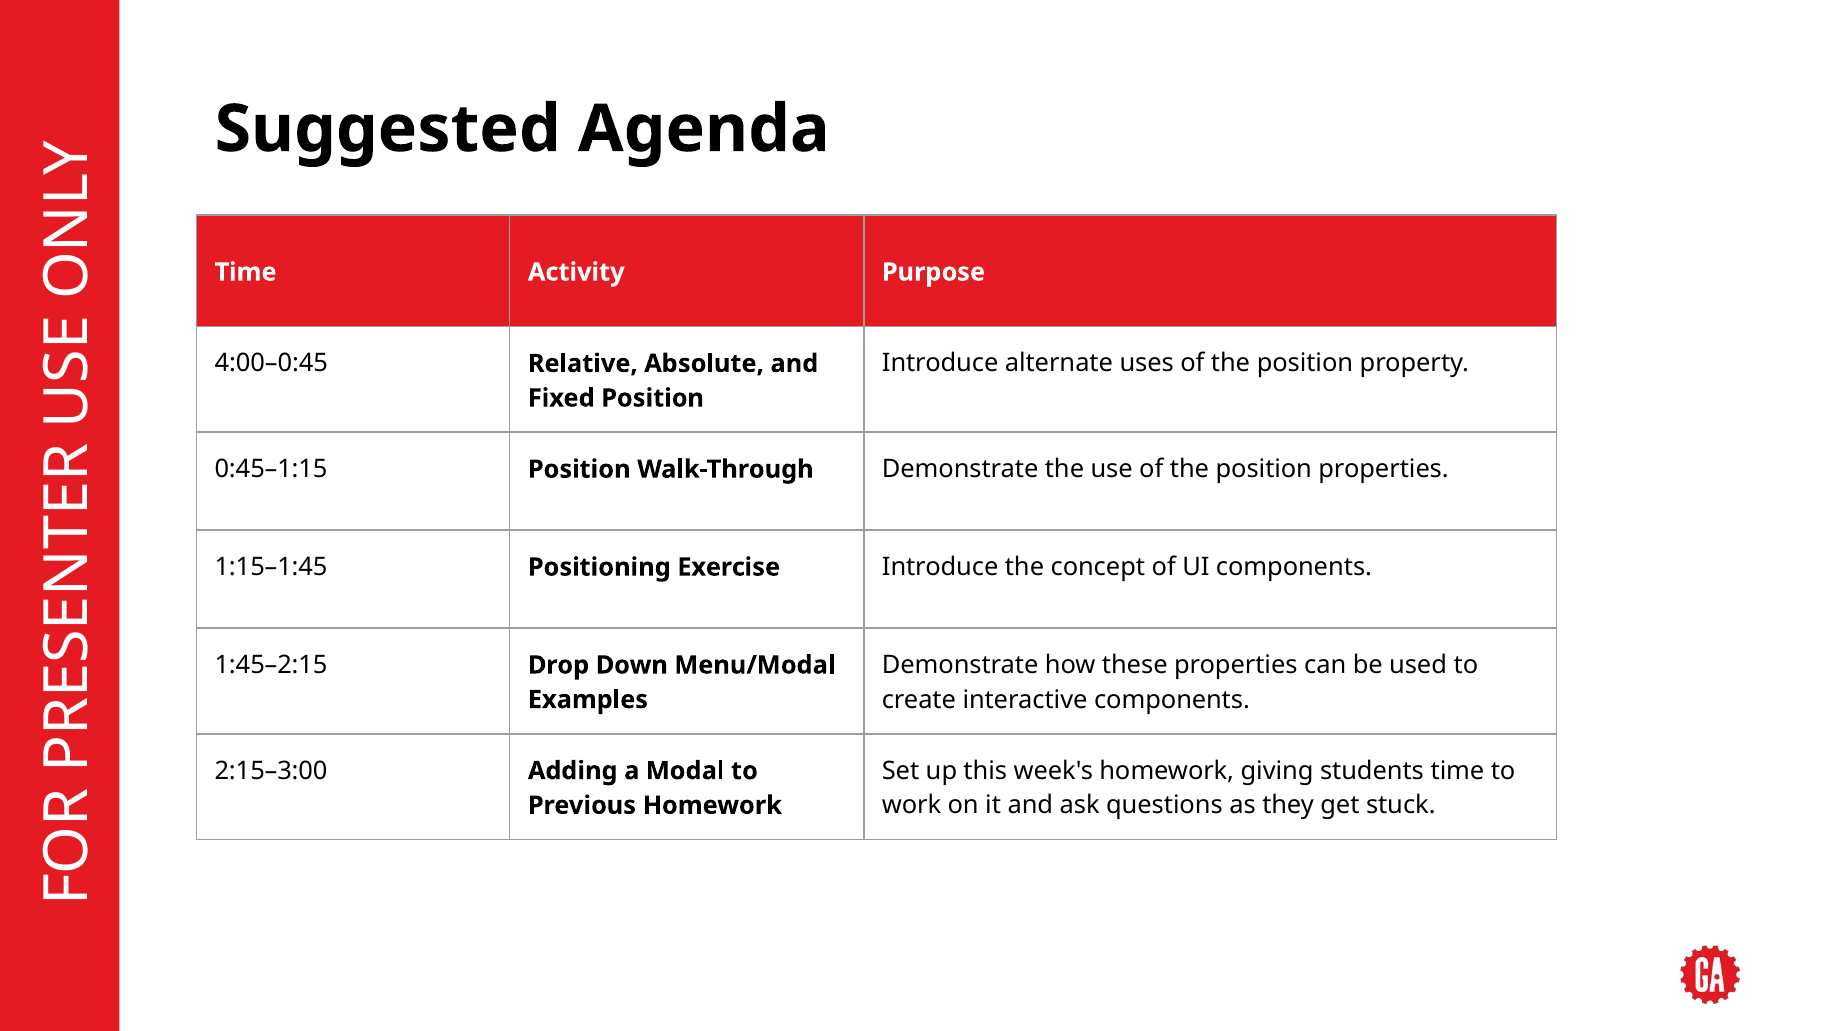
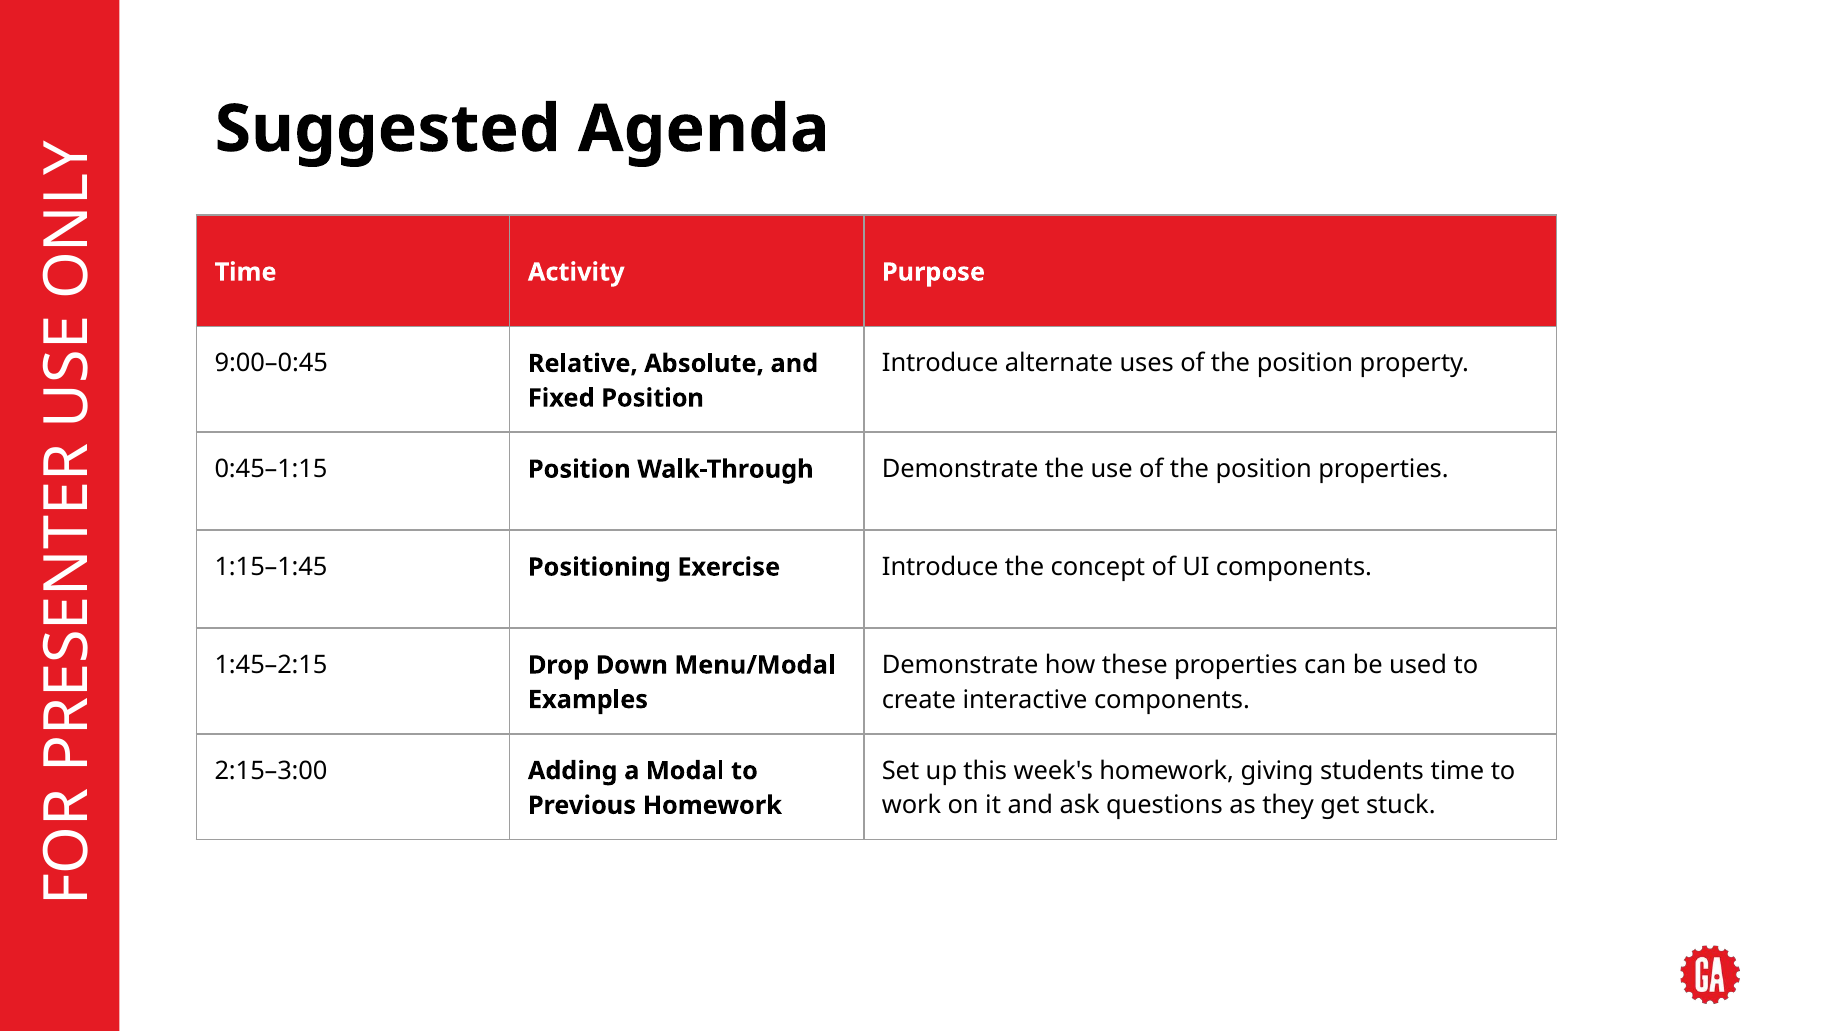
4:00–0:45: 4:00–0:45 -> 9:00–0:45
